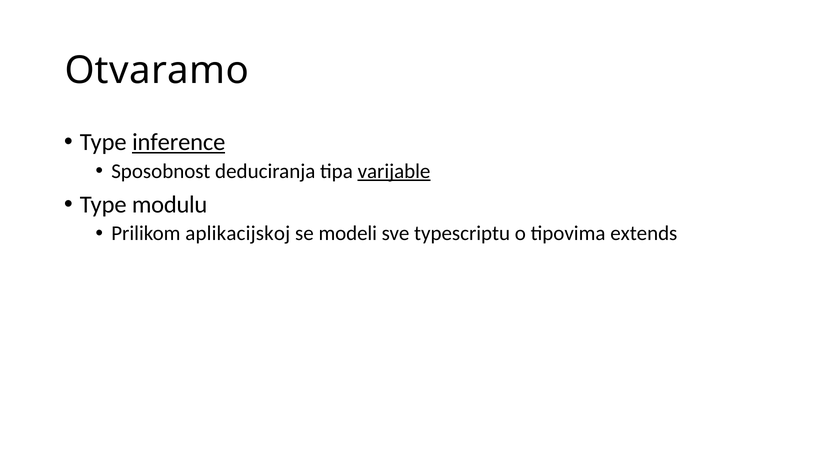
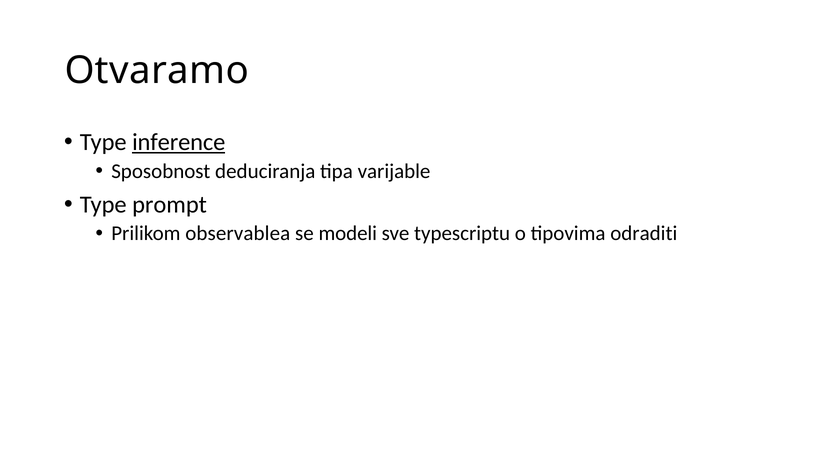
varijable underline: present -> none
modulu: modulu -> prompt
aplikacijskoj: aplikacijskoj -> observablea
extends: extends -> odraditi
